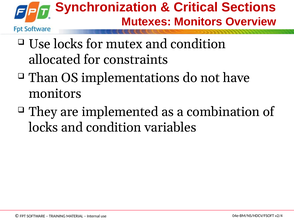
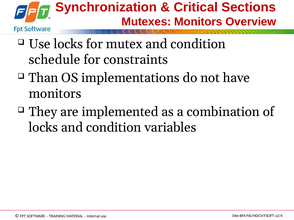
allocated: allocated -> schedule
